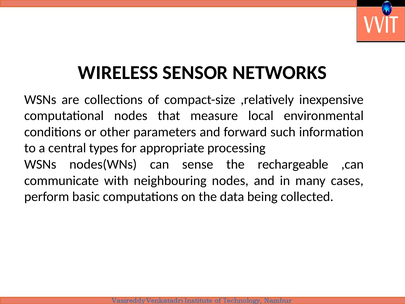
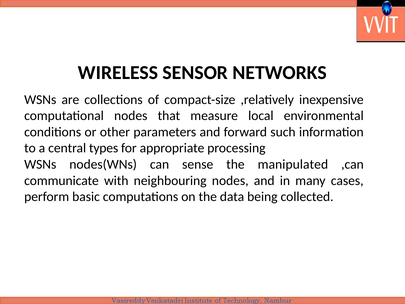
rechargeable: rechargeable -> manipulated
